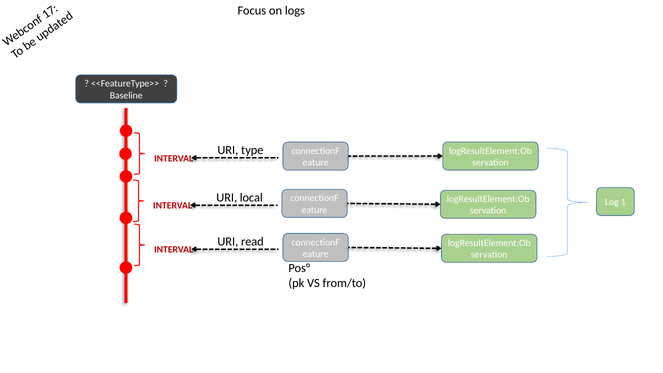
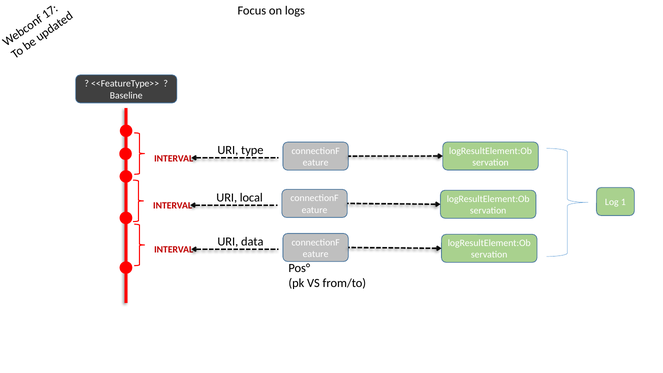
read: read -> data
